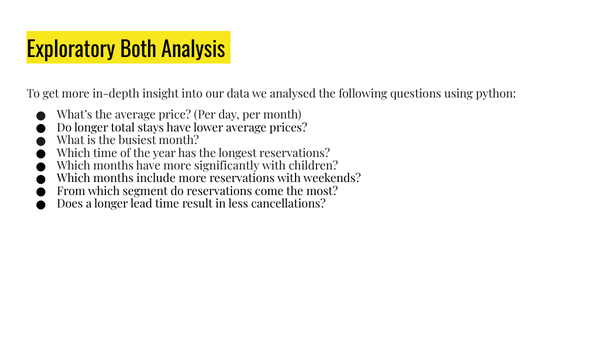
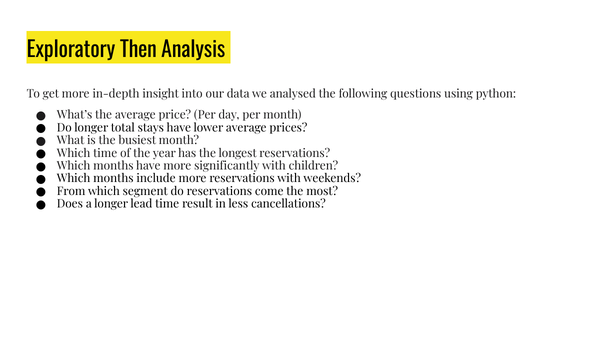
Both: Both -> Then
